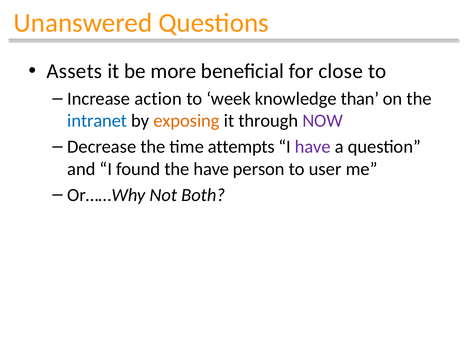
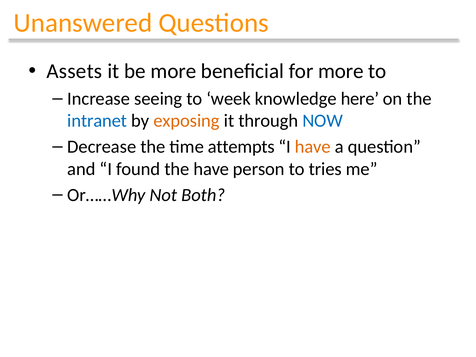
for close: close -> more
action: action -> seeing
than: than -> here
NOW colour: purple -> blue
have at (313, 147) colour: purple -> orange
user: user -> tries
